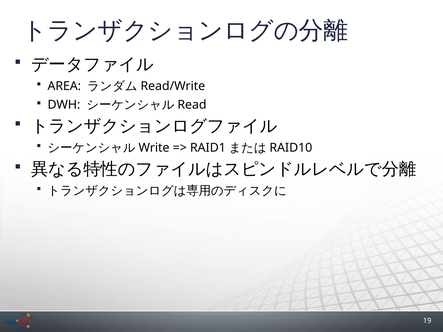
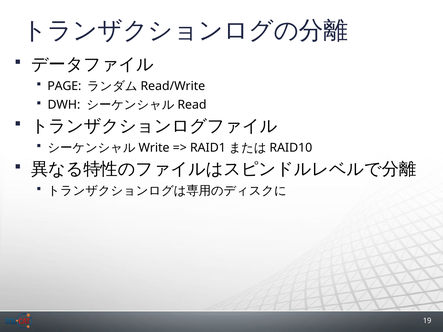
AREA: AREA -> PAGE
